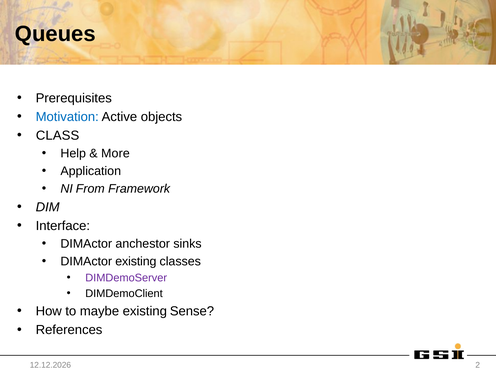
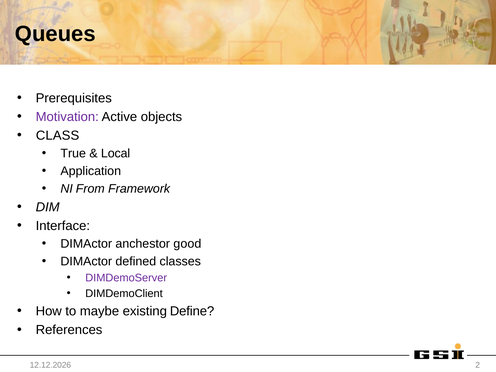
Motivation colour: blue -> purple
Help: Help -> True
More: More -> Local
sinks: sinks -> good
DIMActor existing: existing -> defined
Sense: Sense -> Define
